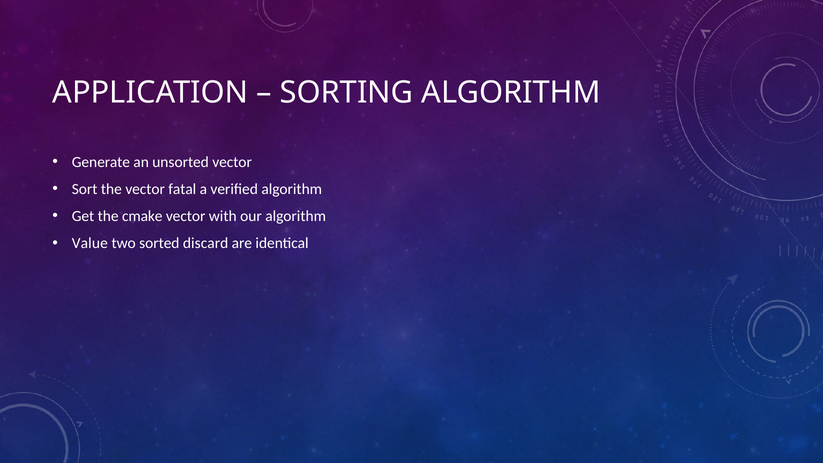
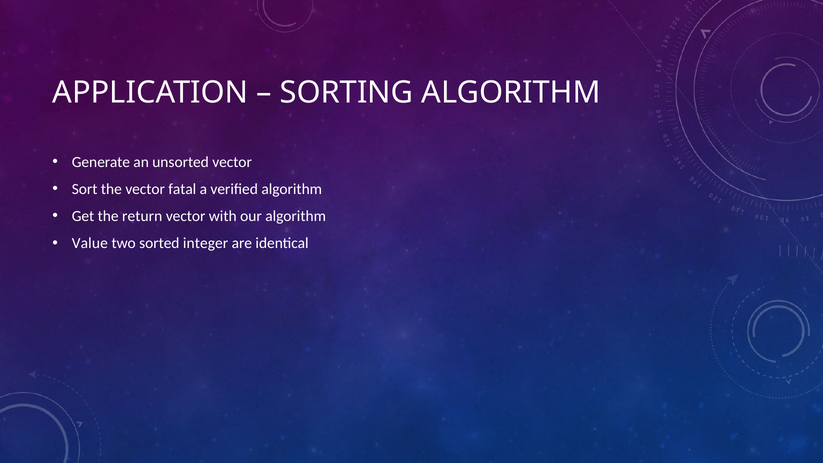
cmake: cmake -> return
discard: discard -> integer
